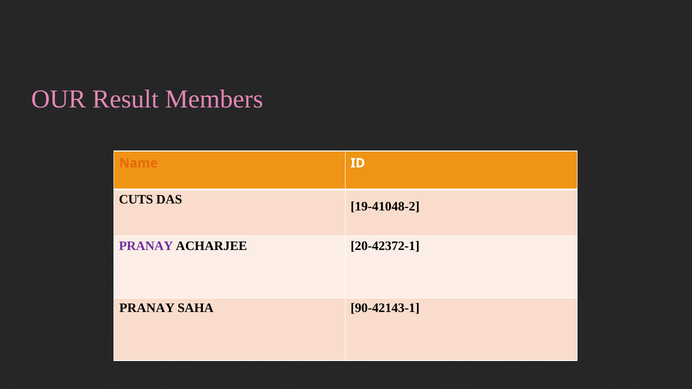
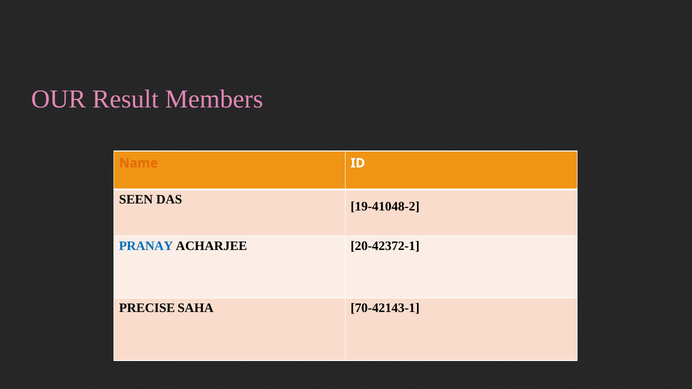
CUTS: CUTS -> SEEN
PRANAY at (146, 246) colour: purple -> blue
PRANAY at (147, 308): PRANAY -> PRECISE
90-42143-1: 90-42143-1 -> 70-42143-1
